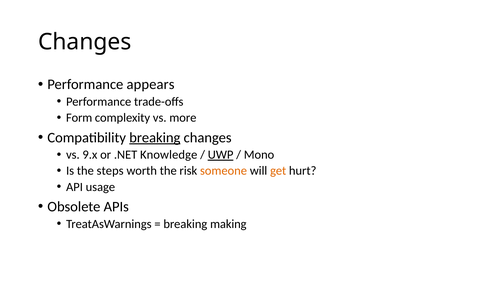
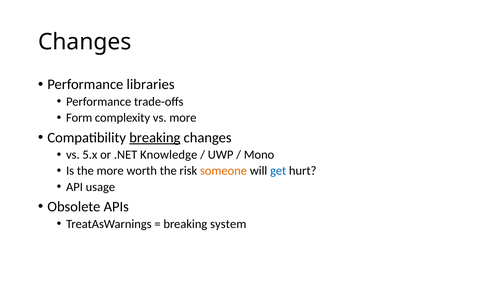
appears: appears -> libraries
9.x: 9.x -> 5.x
UWP underline: present -> none
the steps: steps -> more
get colour: orange -> blue
making: making -> system
